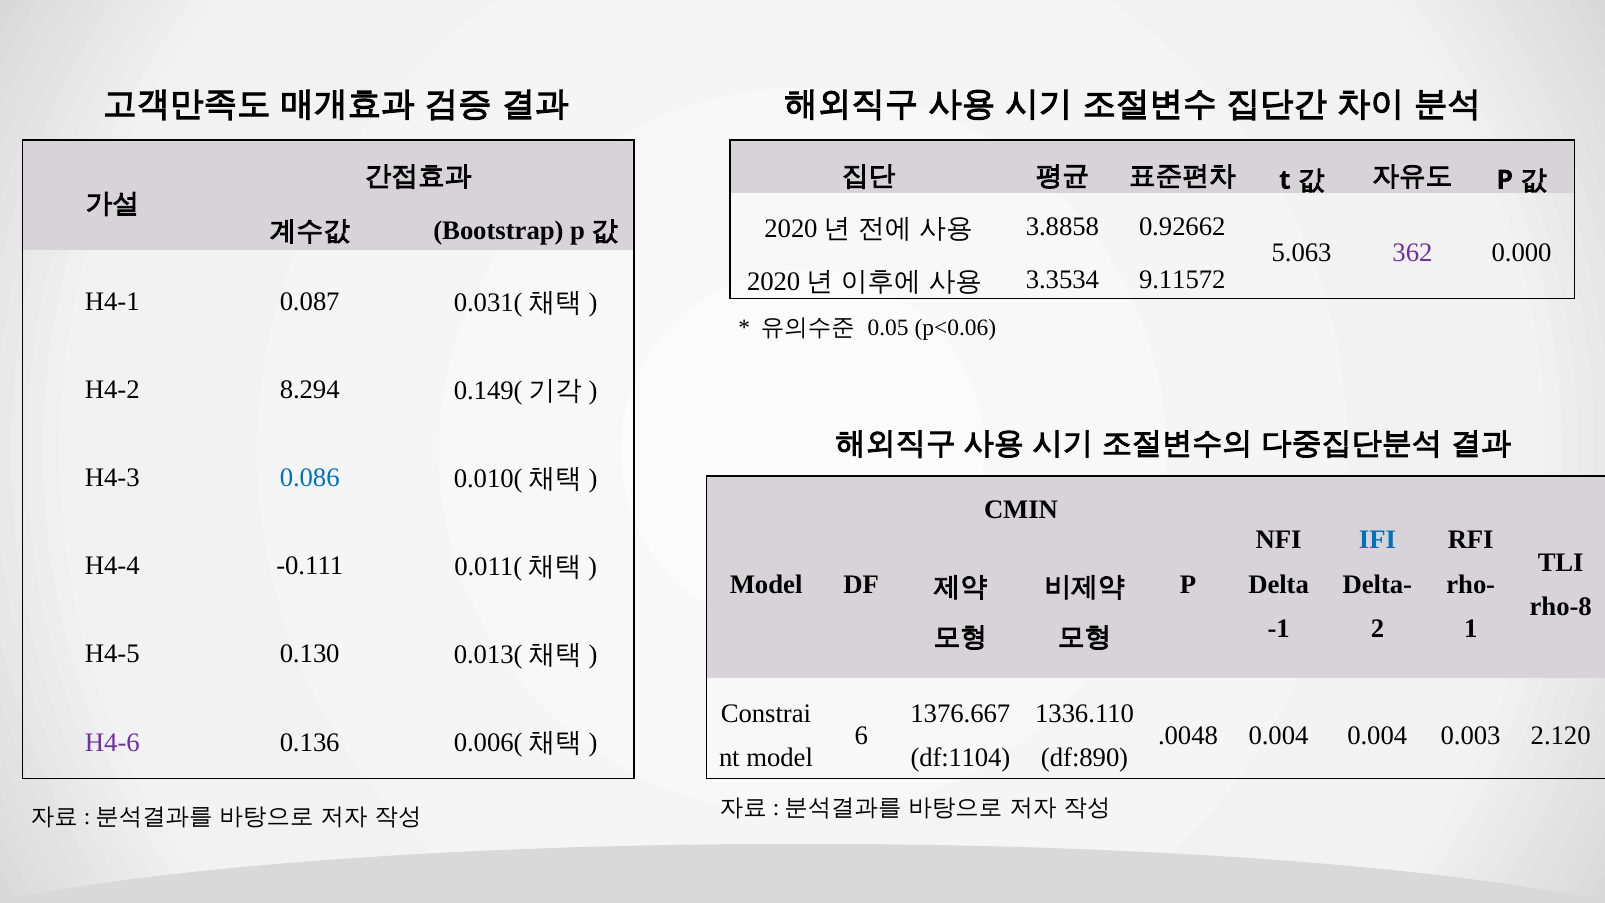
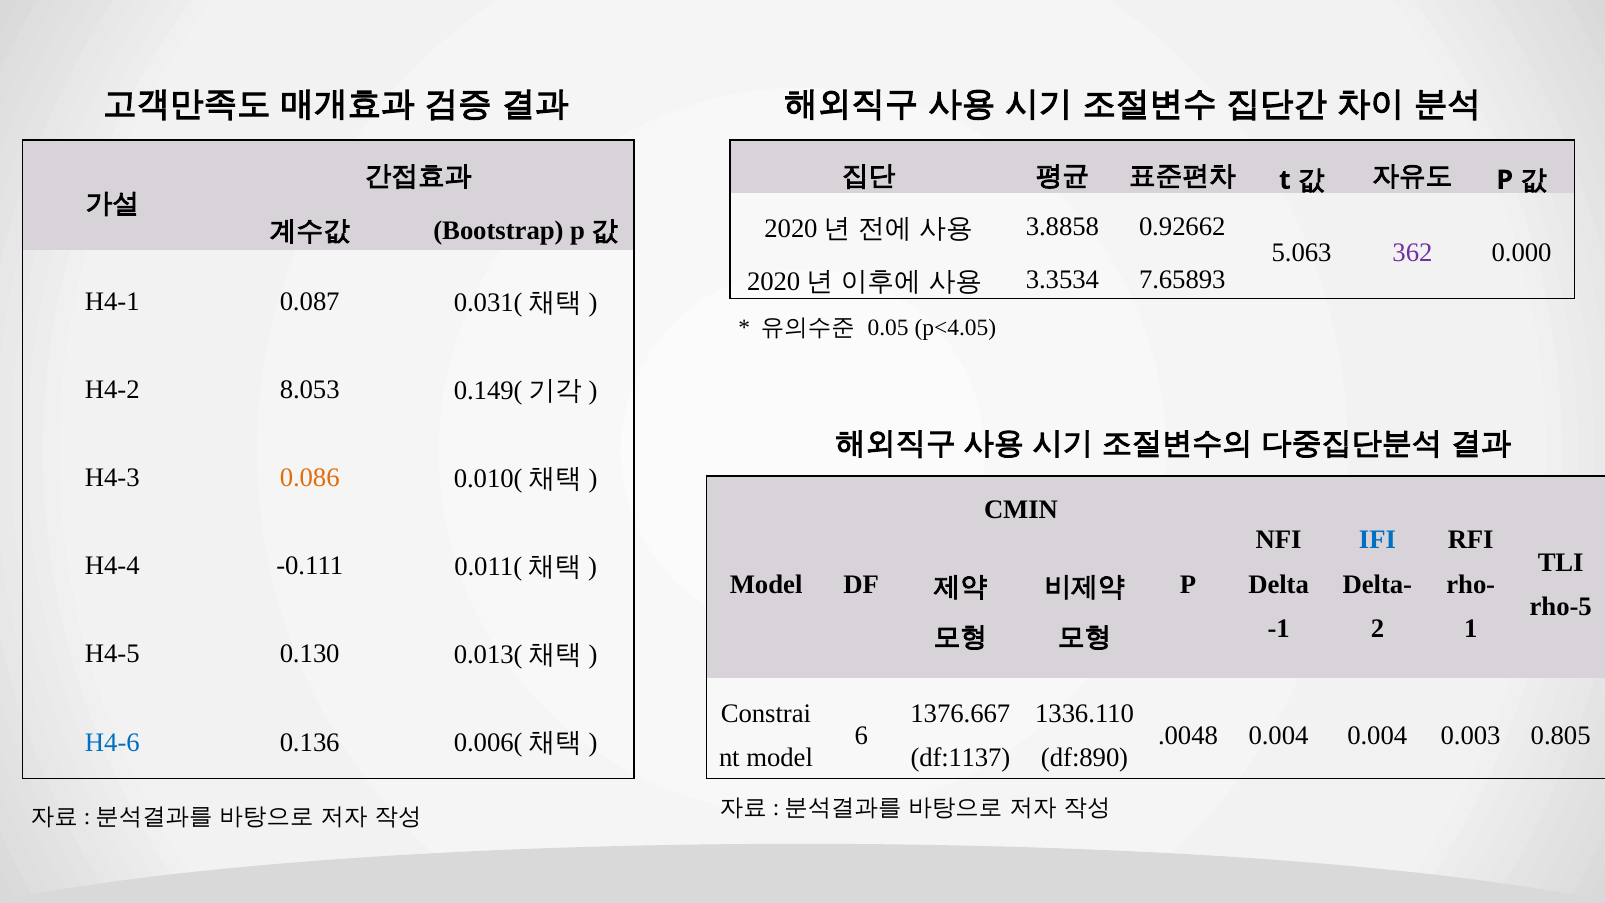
9.11572: 9.11572 -> 7.65893
p<0.06: p<0.06 -> p<4.05
8.294: 8.294 -> 8.053
0.086 colour: blue -> orange
rho-8: rho-8 -> rho-5
2.120: 2.120 -> 0.805
H4-6 colour: purple -> blue
df:1104: df:1104 -> df:1137
